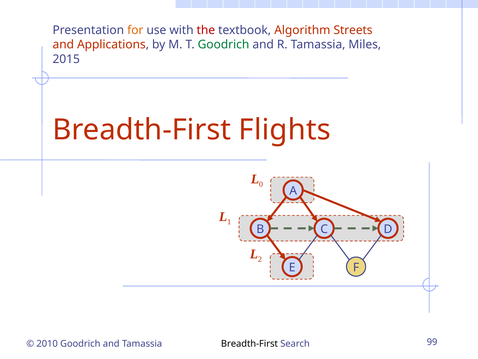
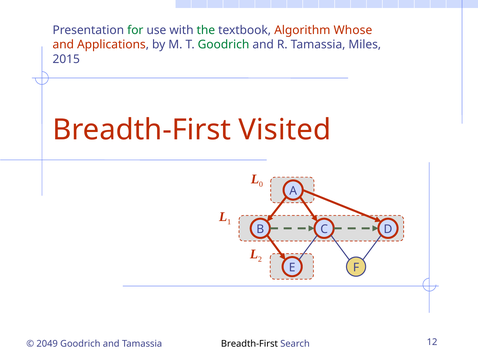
for colour: orange -> green
the colour: red -> green
Streets: Streets -> Whose
Flights: Flights -> Visited
2010: 2010 -> 2049
99: 99 -> 12
